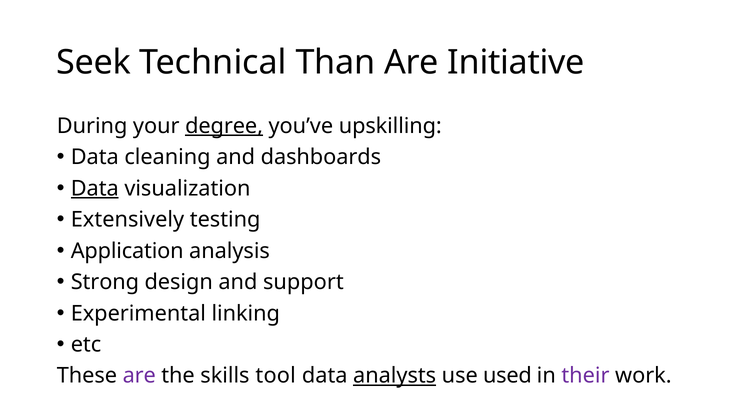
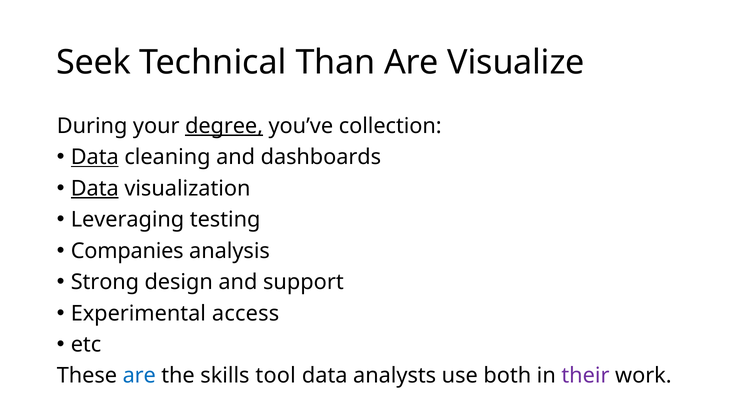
Initiative: Initiative -> Visualize
upskilling: upskilling -> collection
Data at (95, 157) underline: none -> present
Extensively: Extensively -> Leveraging
Application: Application -> Companies
linking: linking -> access
are at (139, 376) colour: purple -> blue
analysts underline: present -> none
used: used -> both
